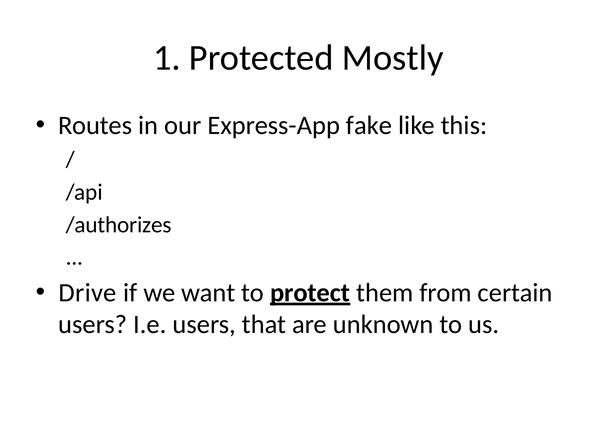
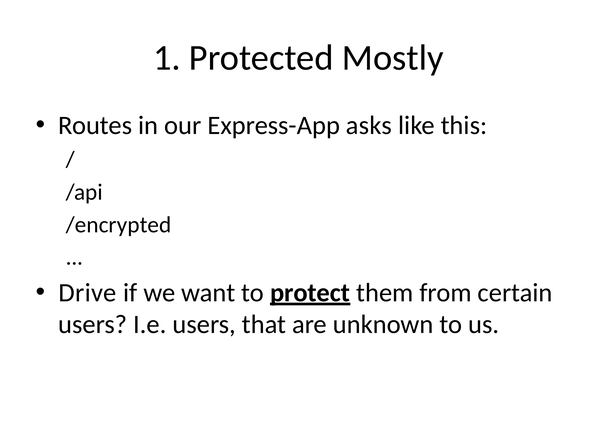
fake: fake -> asks
/authorizes: /authorizes -> /encrypted
